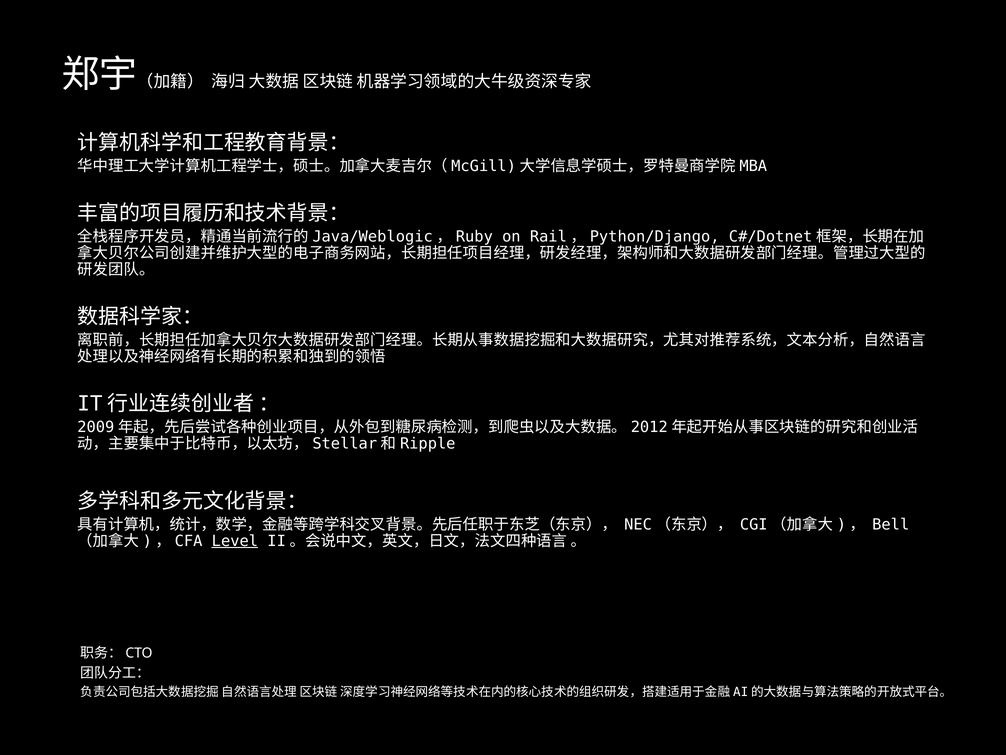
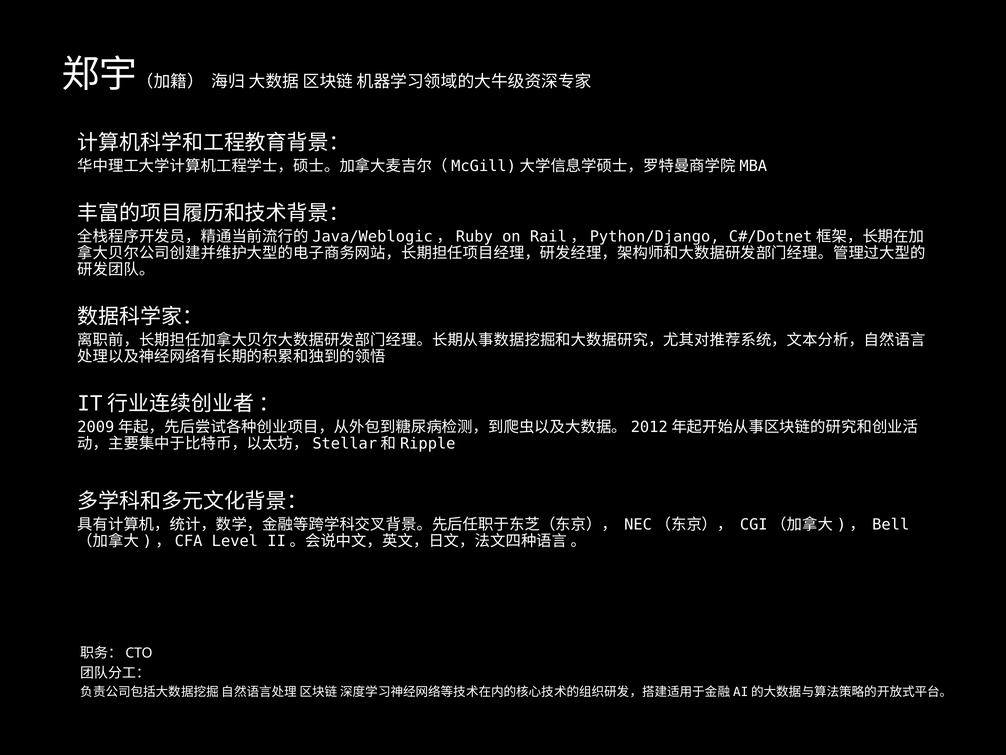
Level underline: present -> none
